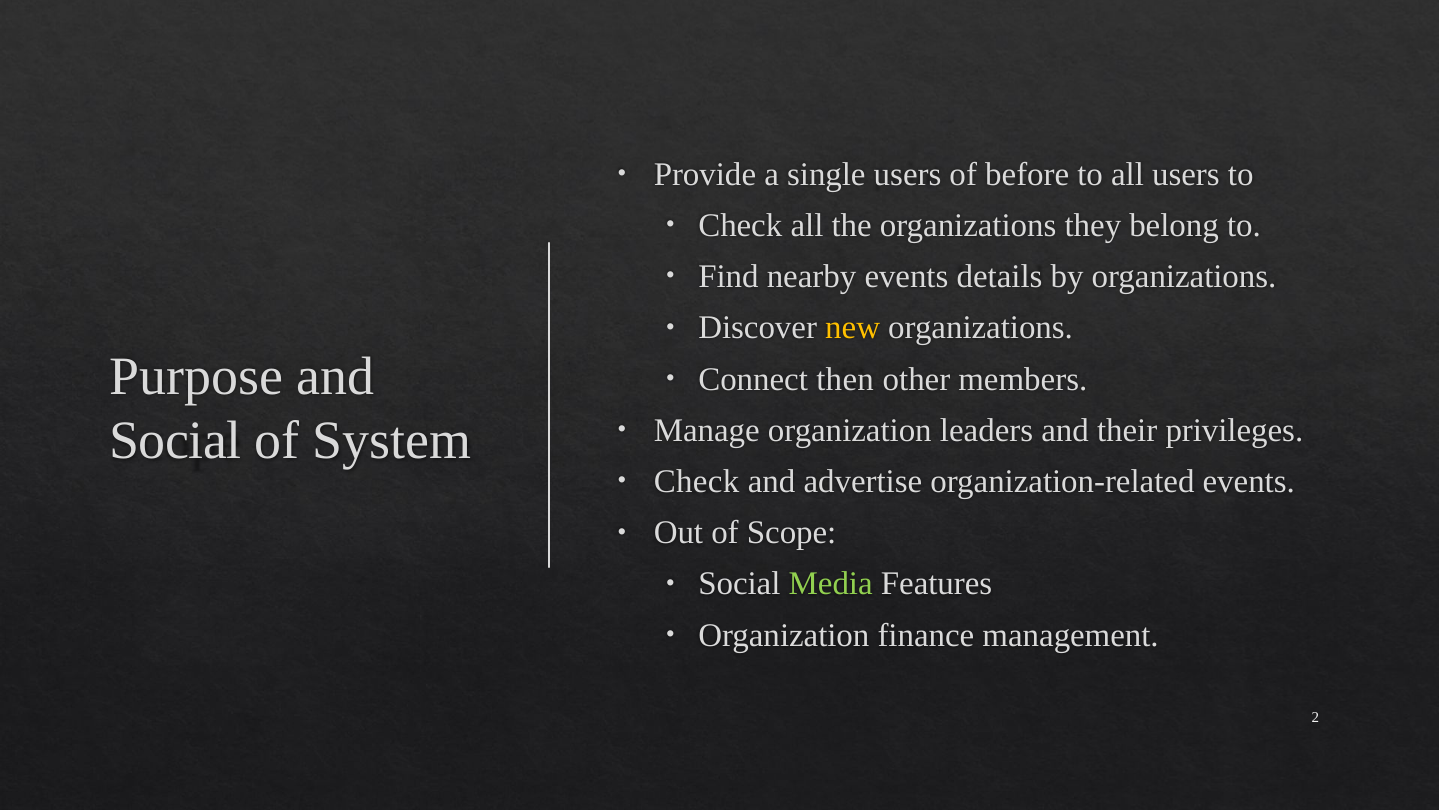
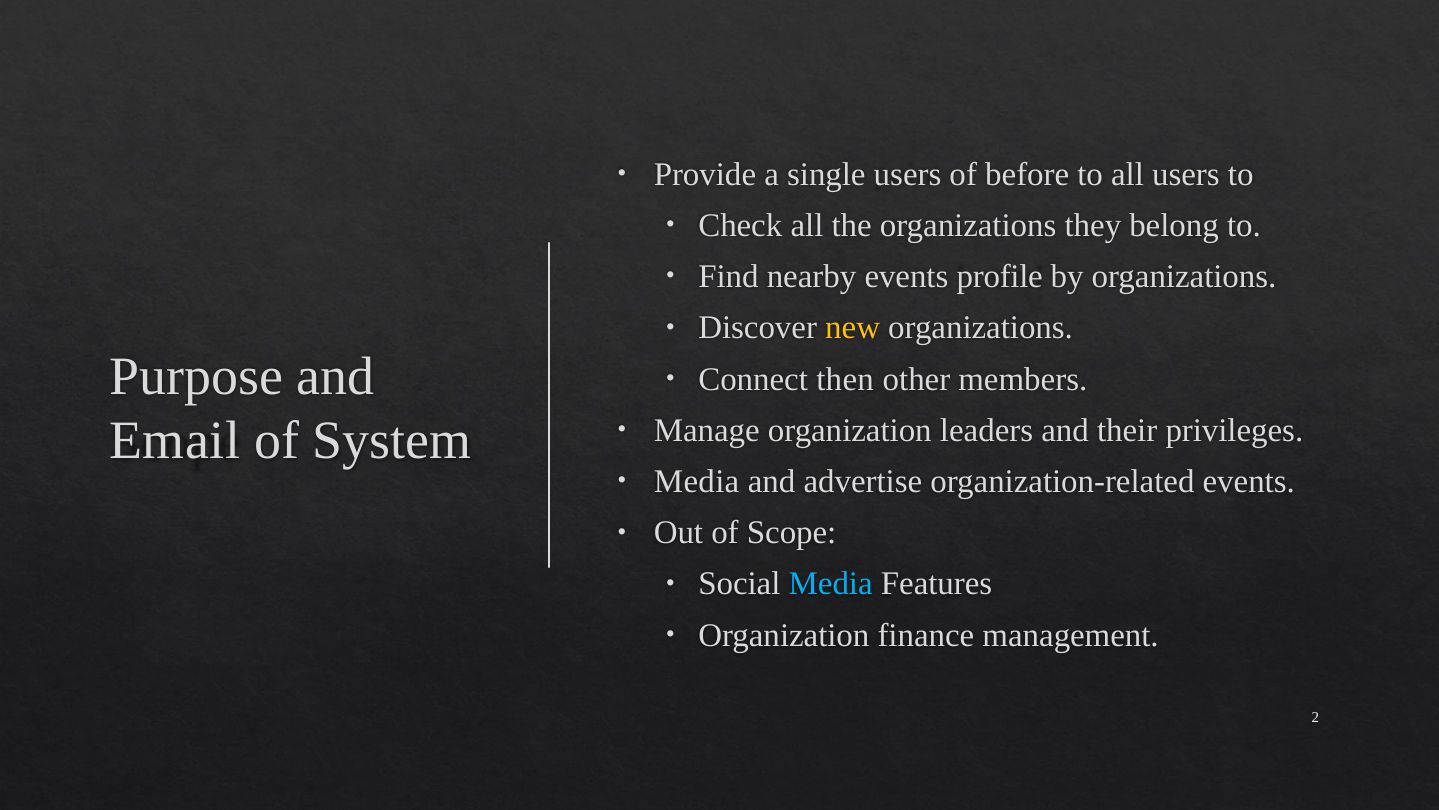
details: details -> profile
Social at (175, 441): Social -> Email
Check at (697, 481): Check -> Media
Media at (831, 584) colour: light green -> light blue
